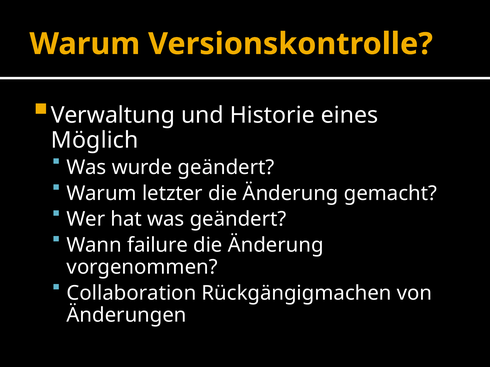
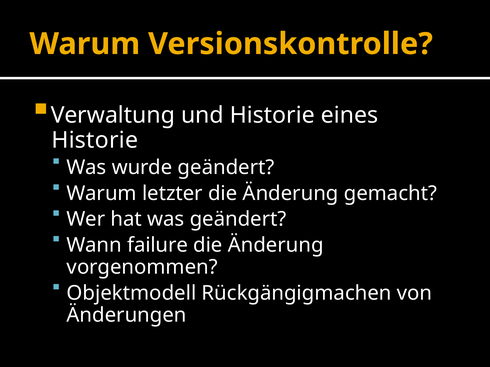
Möglich at (95, 141): Möglich -> Historie
Collaboration: Collaboration -> Objektmodell
